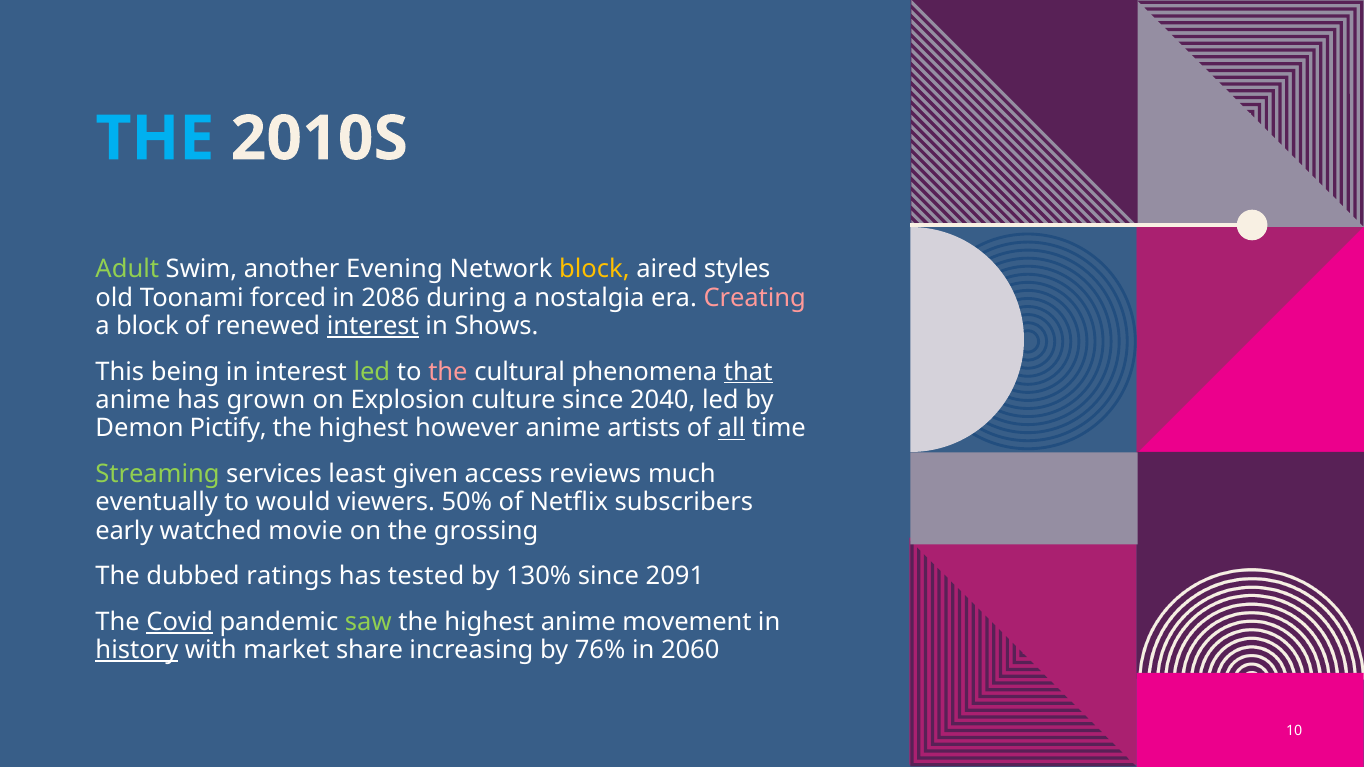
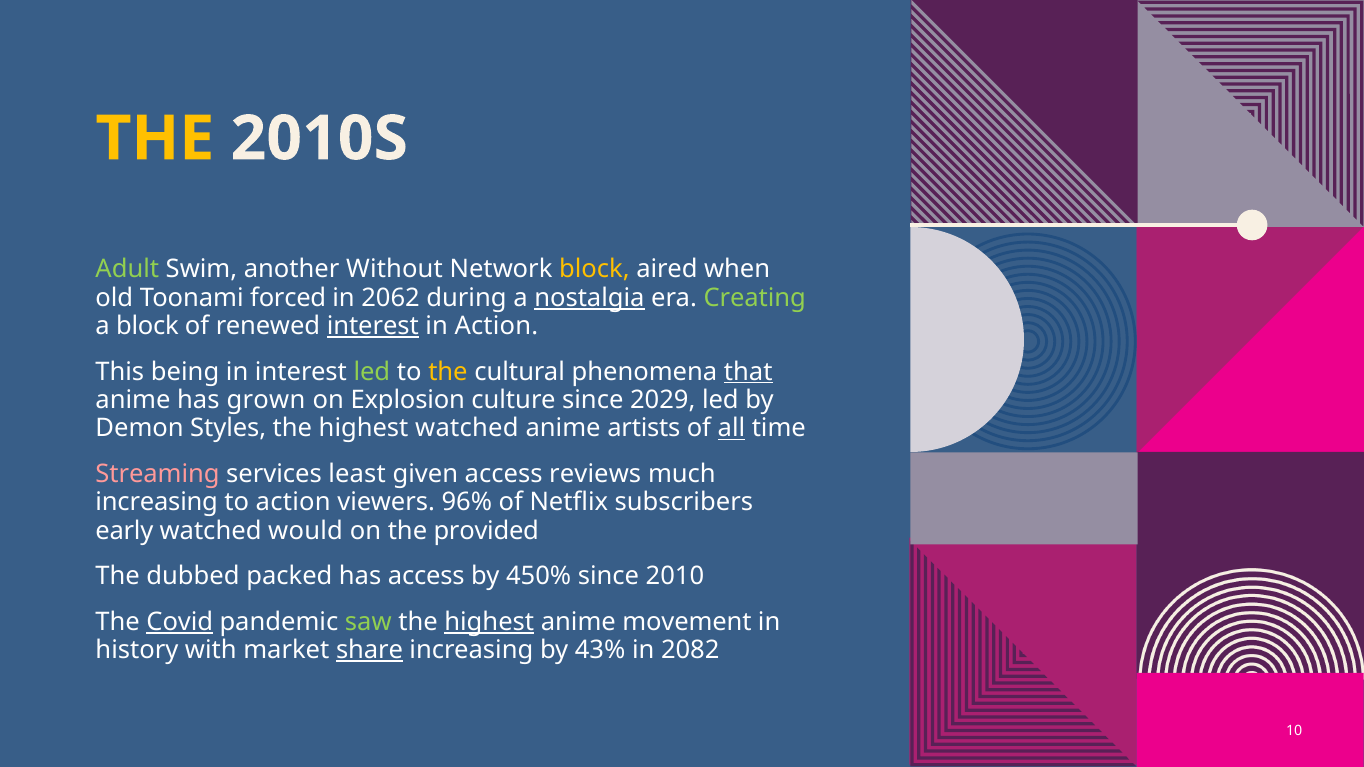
THE at (155, 139) colour: light blue -> yellow
Evening: Evening -> Without
styles: styles -> when
2086: 2086 -> 2062
nostalgia underline: none -> present
Creating colour: pink -> light green
in Shows: Shows -> Action
the at (448, 372) colour: pink -> yellow
2040: 2040 -> 2029
Pictify: Pictify -> Styles
highest however: however -> watched
Streaming colour: light green -> pink
eventually at (157, 503): eventually -> increasing
to would: would -> action
50%: 50% -> 96%
movie: movie -> would
grossing: grossing -> provided
ratings: ratings -> packed
has tested: tested -> access
130%: 130% -> 450%
2091: 2091 -> 2010
highest at (489, 622) underline: none -> present
history underline: present -> none
share underline: none -> present
76%: 76% -> 43%
2060: 2060 -> 2082
